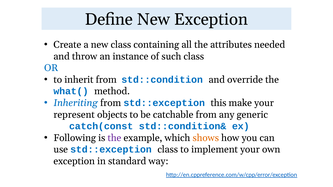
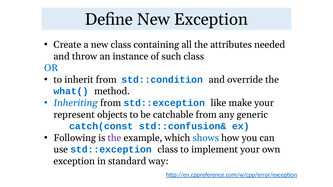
this: this -> like
std::condition&: std::condition& -> std::confusion&
shows colour: orange -> blue
